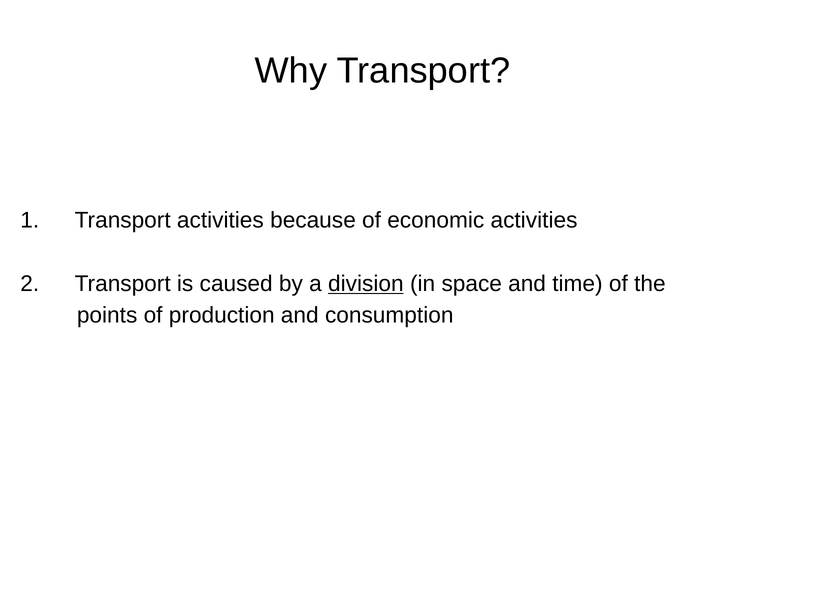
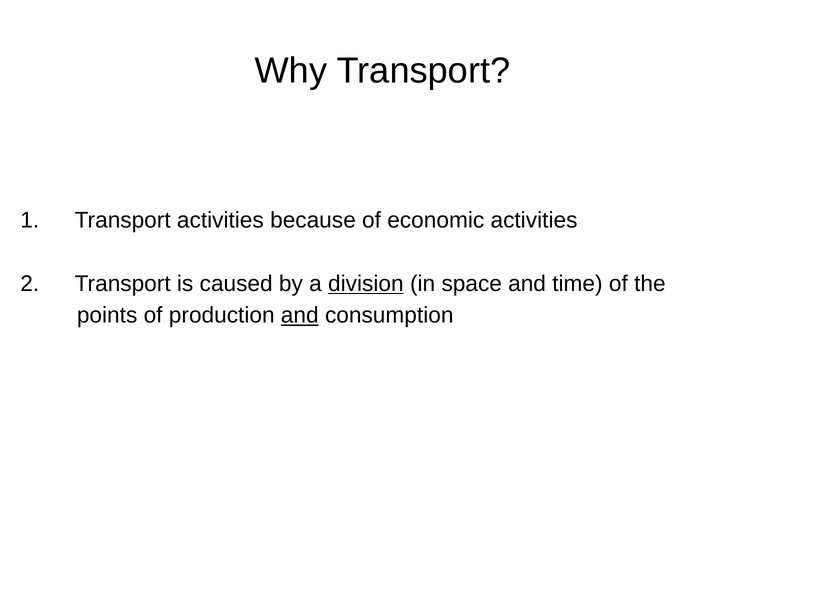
and at (300, 315) underline: none -> present
